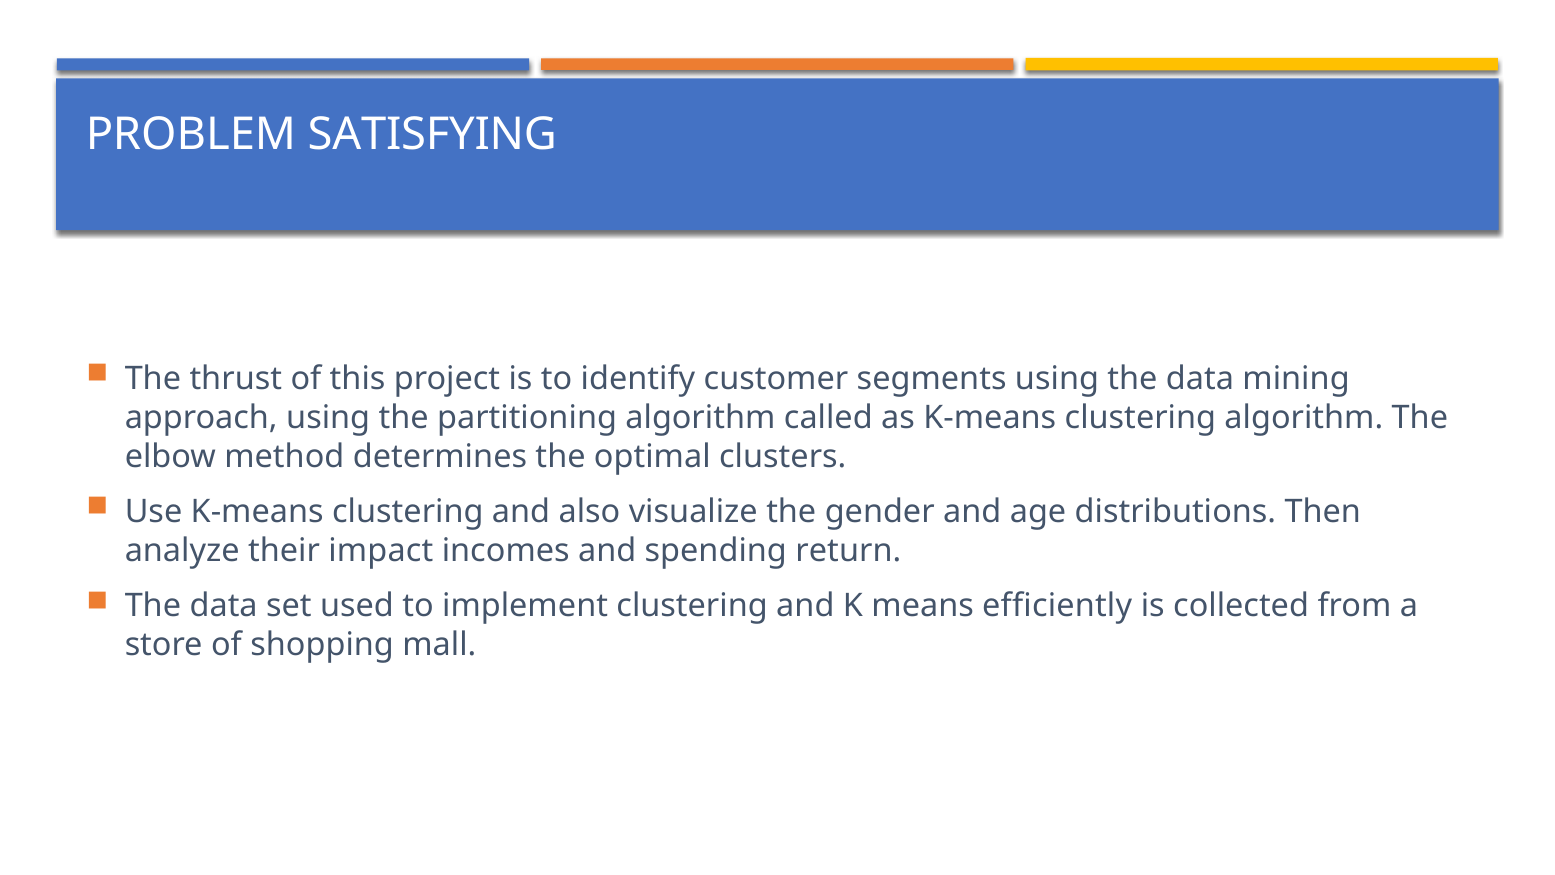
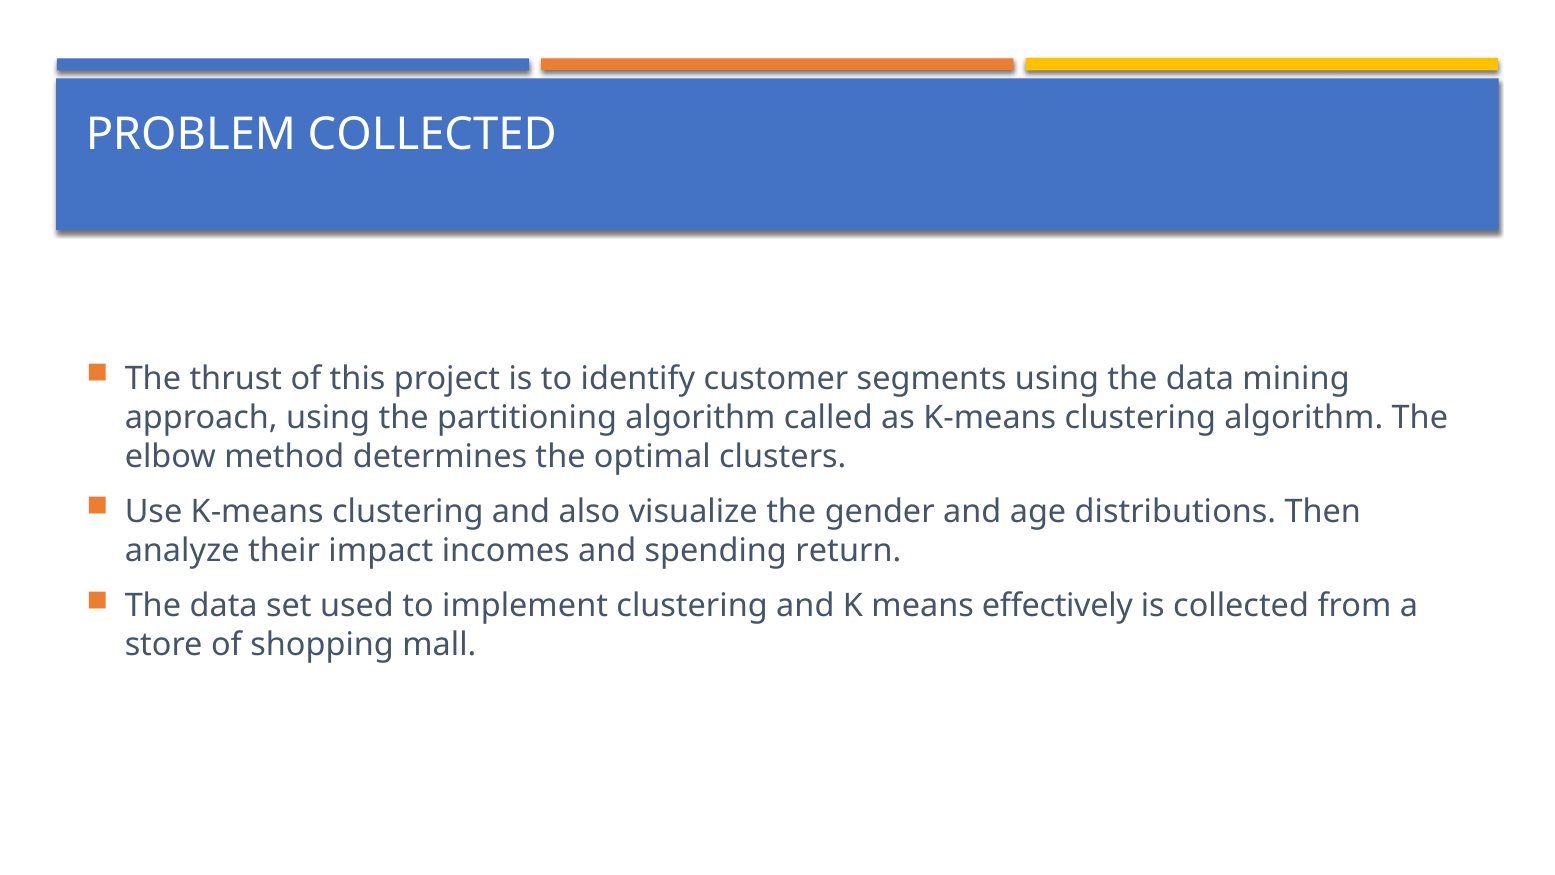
PROBLEM SATISFYING: SATISFYING -> COLLECTED
efficiently: efficiently -> effectively
